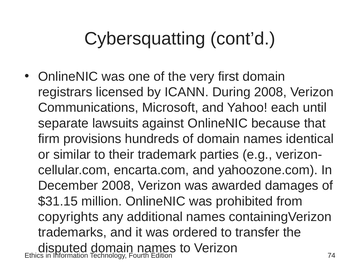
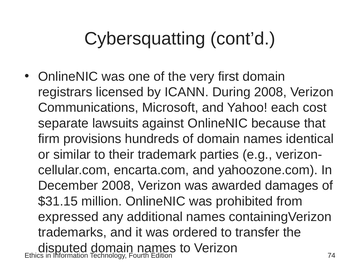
until: until -> cost
copyrights: copyrights -> expressed
